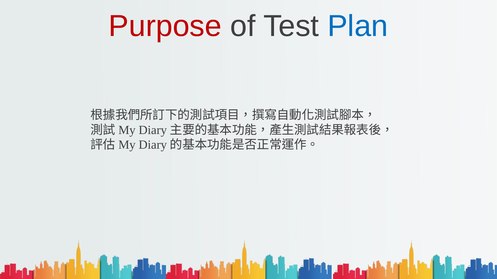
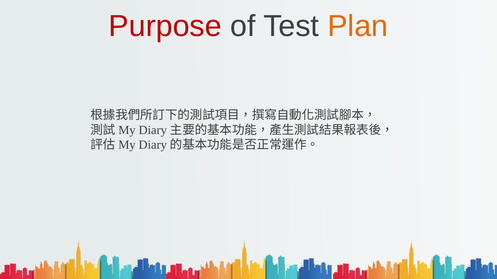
Plan colour: blue -> orange
